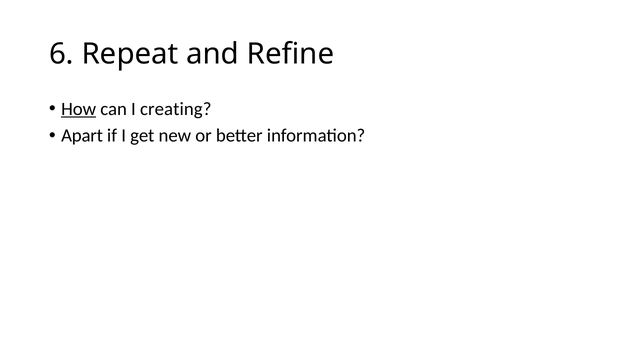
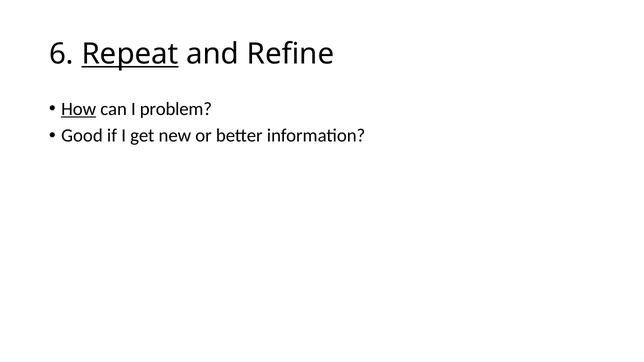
Repeat underline: none -> present
creating: creating -> problem
Apart: Apart -> Good
